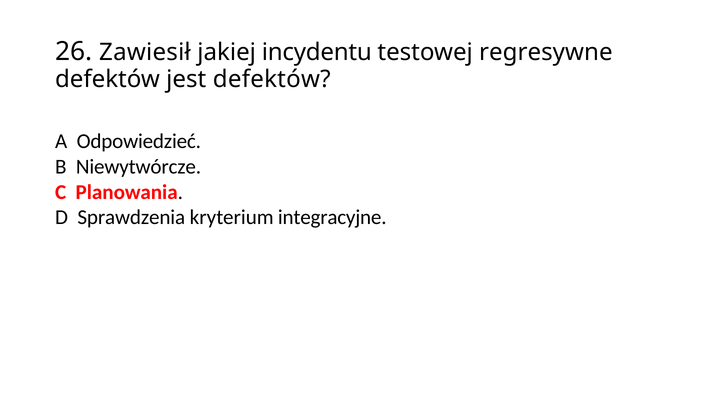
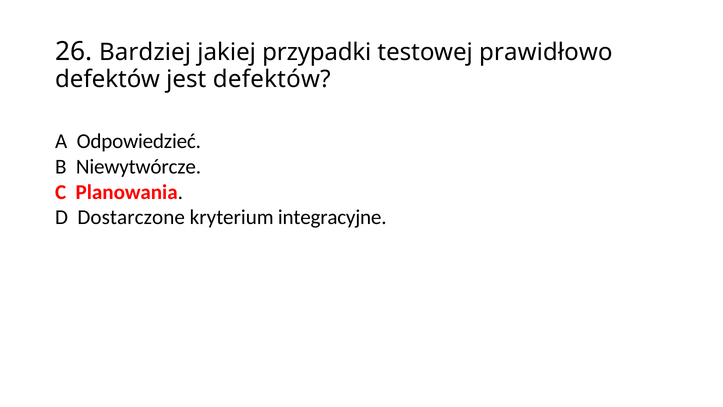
Zawiesił: Zawiesił -> Bardziej
incydentu: incydentu -> przypadki
regresywne: regresywne -> prawidłowo
Sprawdzenia: Sprawdzenia -> Dostarczone
